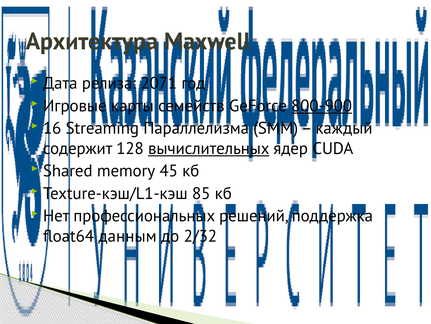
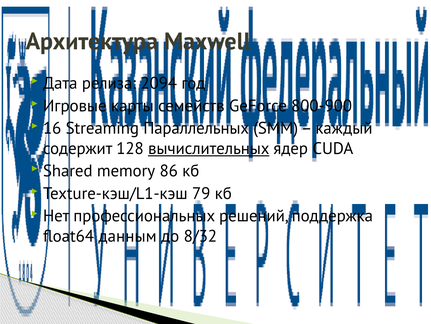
2071: 2071 -> 2094
800-900 underline: present -> none
Параллелизма: Параллелизма -> Параллельных
45: 45 -> 86
85: 85 -> 79
2/32: 2/32 -> 8/32
